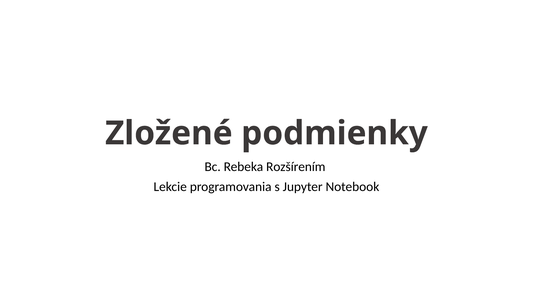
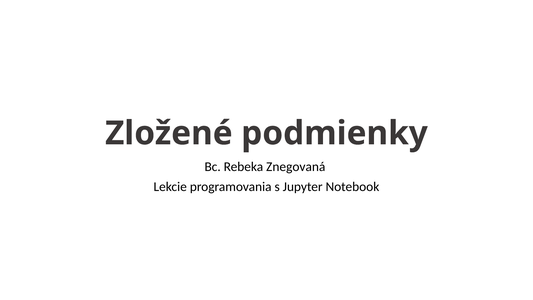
Rozšírením: Rozšírením -> Znegovaná
